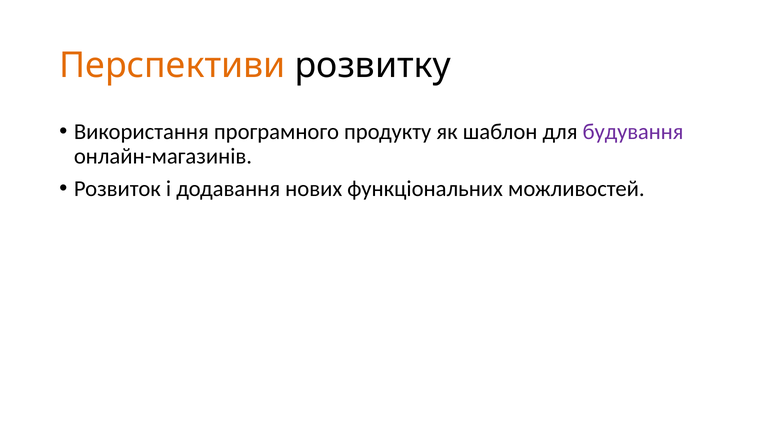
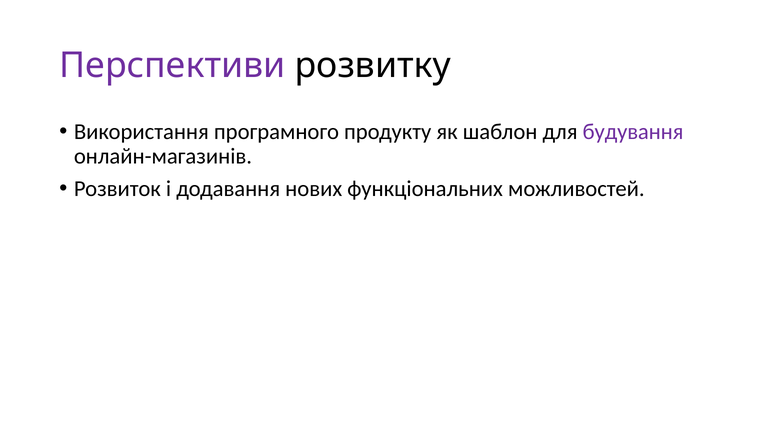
Перспективи colour: orange -> purple
